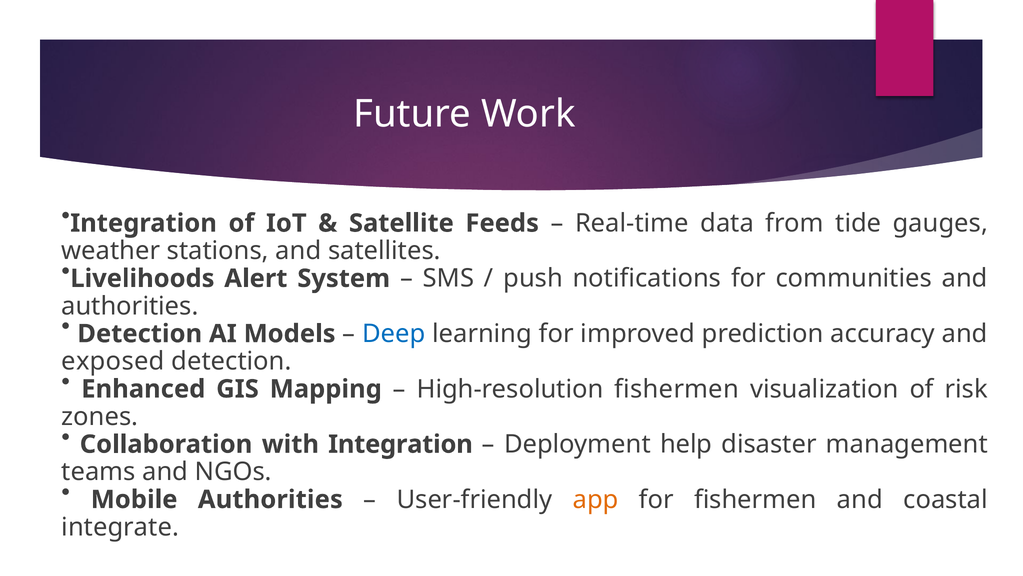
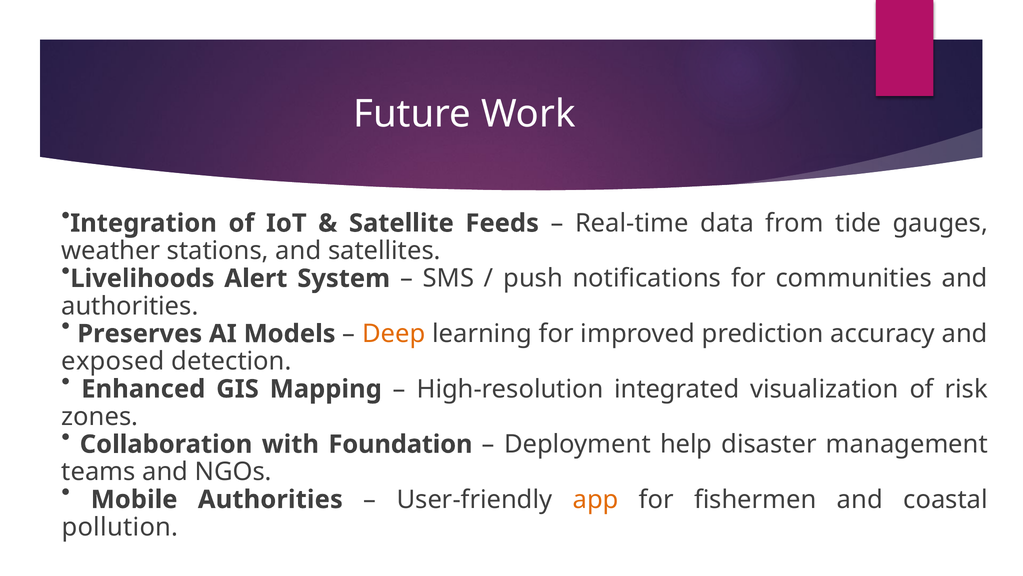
Detection at (140, 333): Detection -> Preserves
Deep colour: blue -> orange
High-resolution fishermen: fishermen -> integrated
with Integration: Integration -> Foundation
integrate: integrate -> pollution
